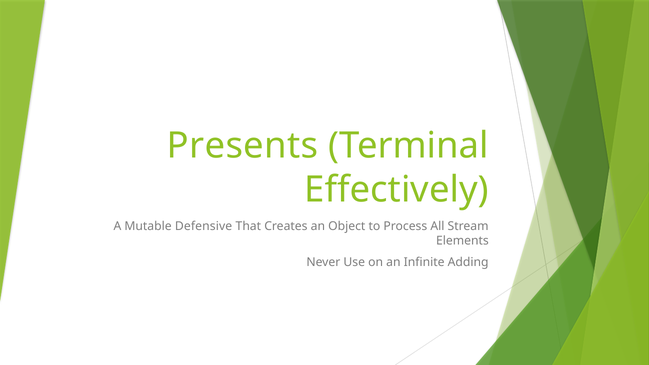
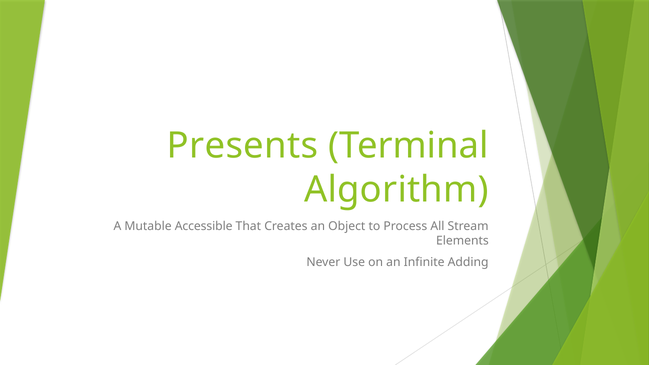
Effectively: Effectively -> Algorithm
Defensive: Defensive -> Accessible
